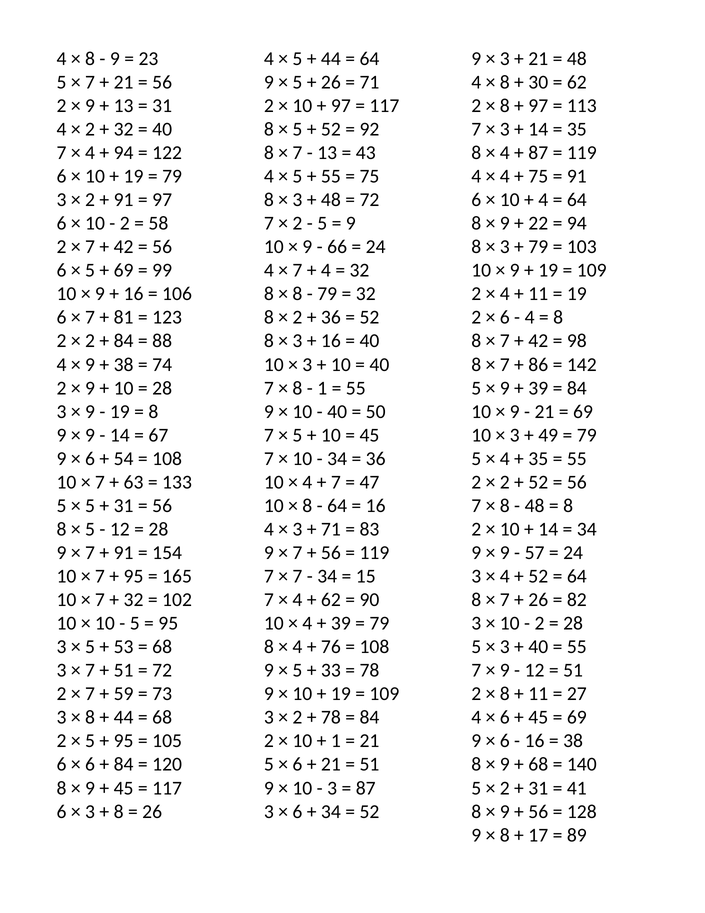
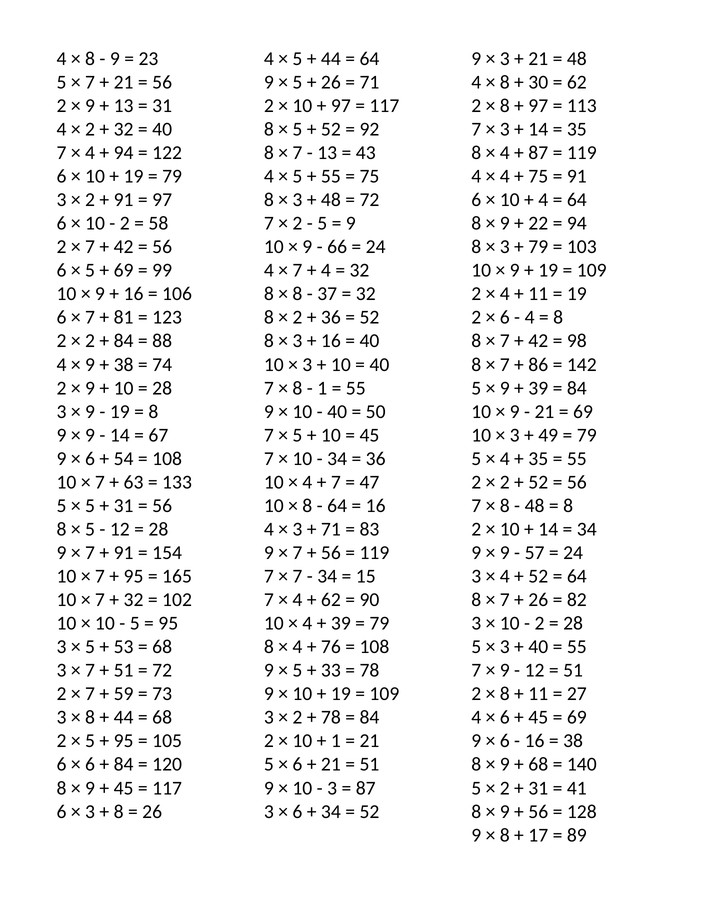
79 at (327, 294): 79 -> 37
